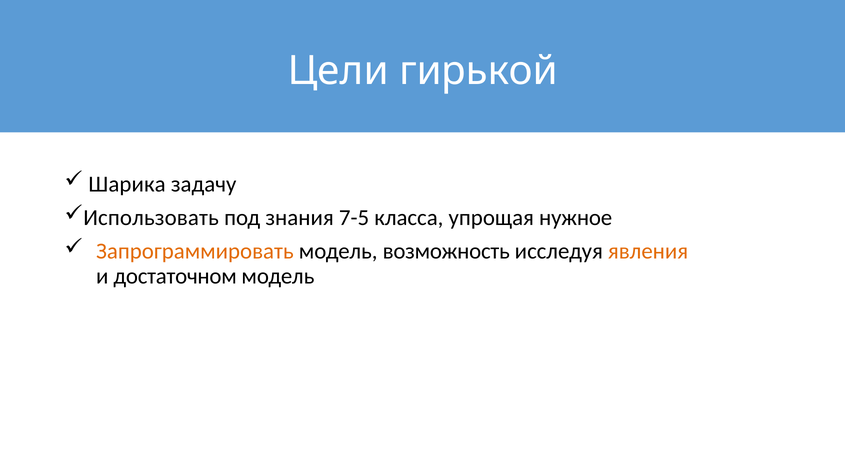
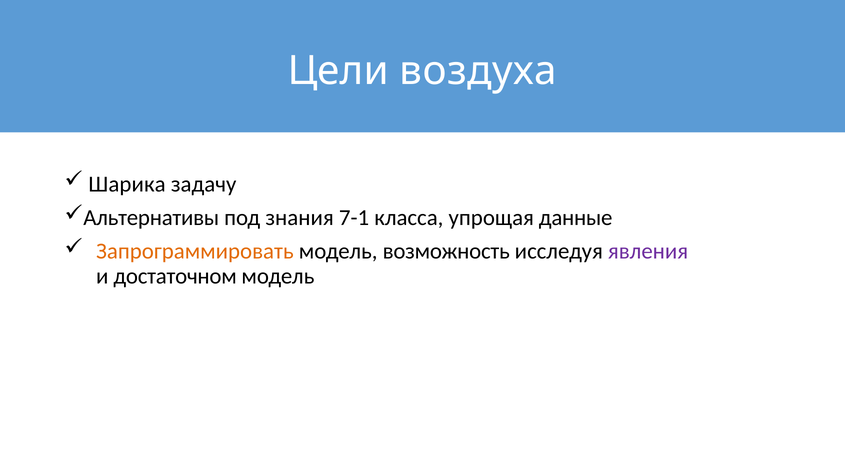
гирькой: гирькой -> воздуха
Использовать: Использовать -> Альтернативы
7-5: 7-5 -> 7-1
нужное: нужное -> данные
явления colour: orange -> purple
